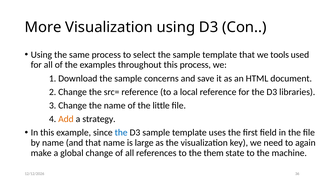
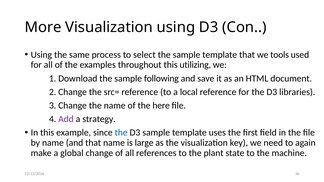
this process: process -> utilizing
concerns: concerns -> following
little: little -> here
Add colour: orange -> purple
them: them -> plant
